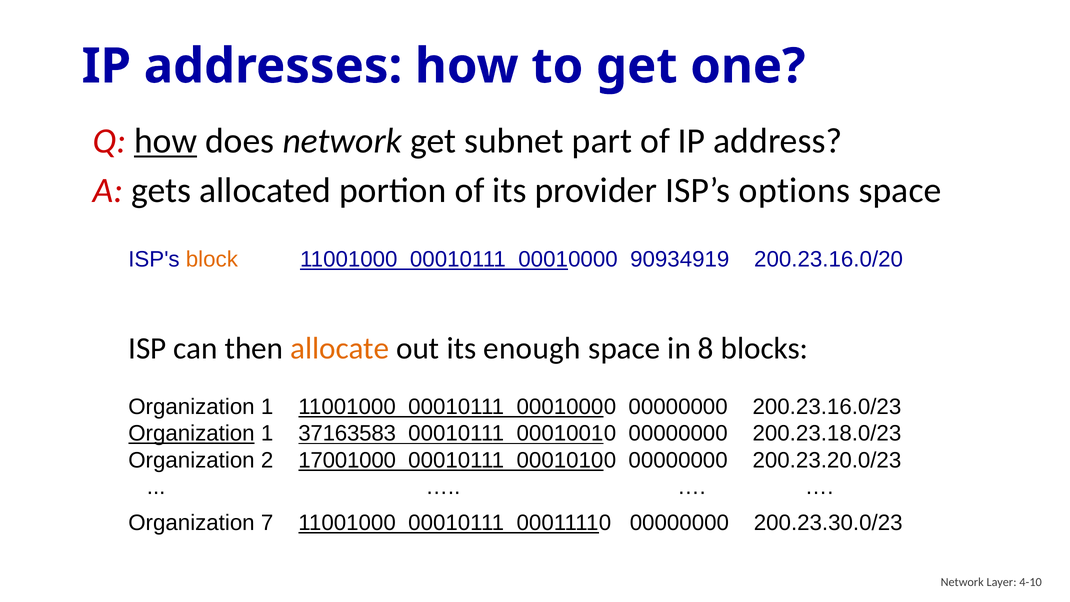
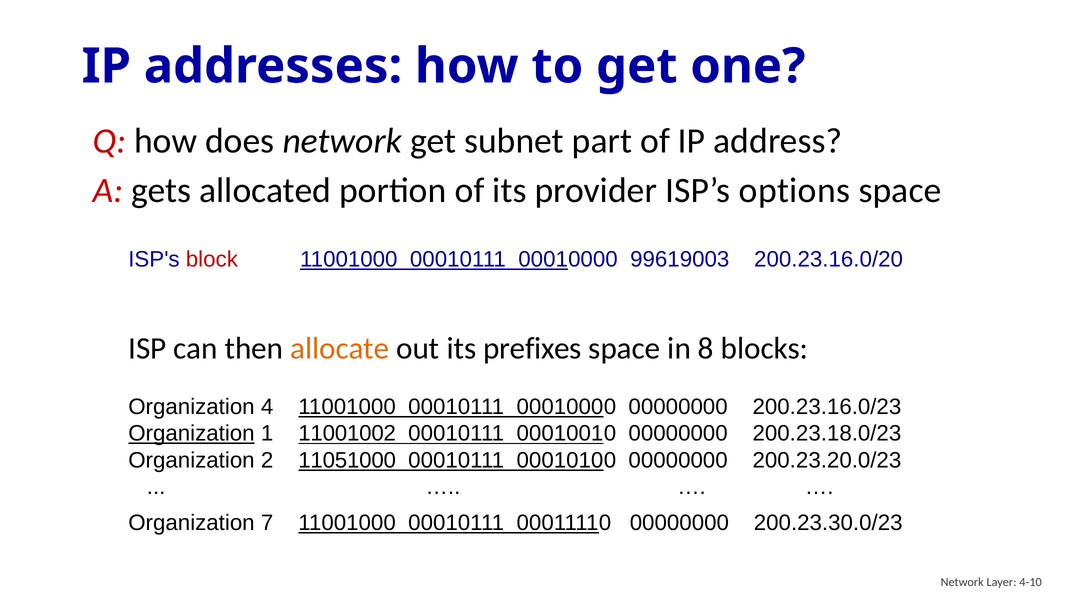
how at (166, 141) underline: present -> none
block colour: orange -> red
90934919: 90934919 -> 99619003
enough: enough -> prefixes
1 at (267, 407): 1 -> 4
37163583: 37163583 -> 11001002
17001000: 17001000 -> 11051000
